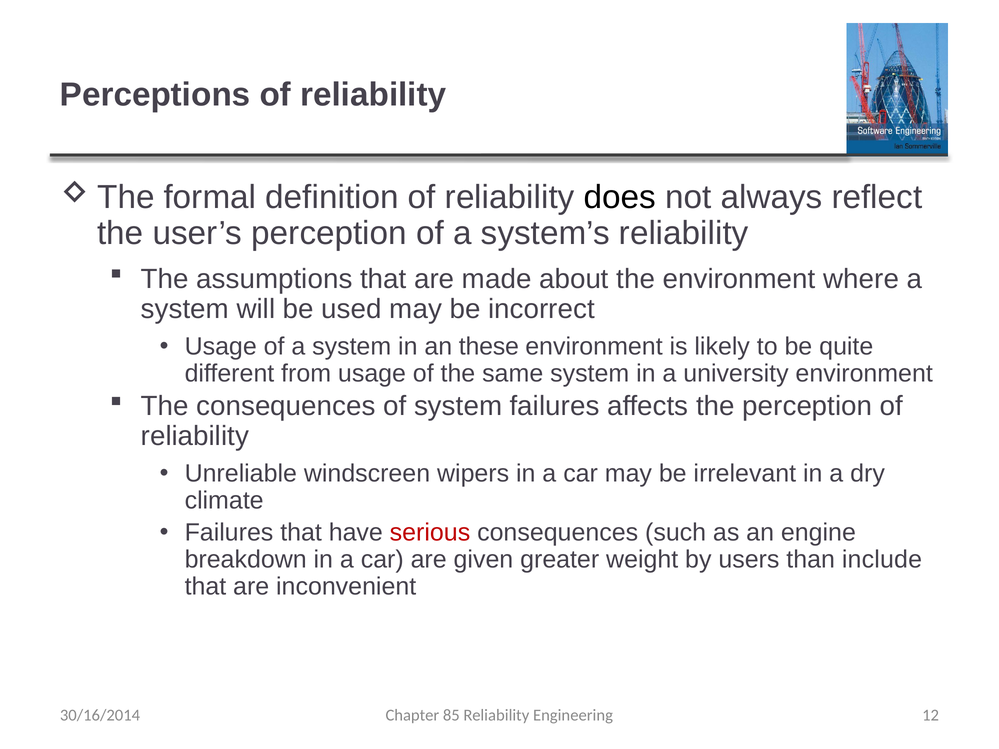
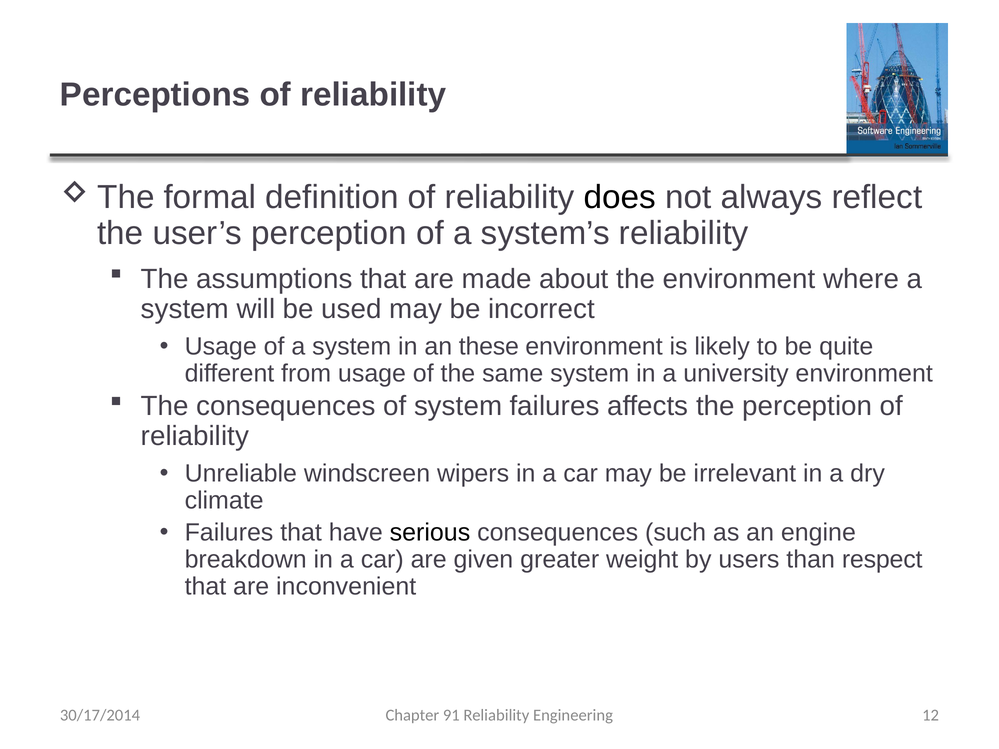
serious colour: red -> black
include: include -> respect
30/16/2014: 30/16/2014 -> 30/17/2014
85: 85 -> 91
